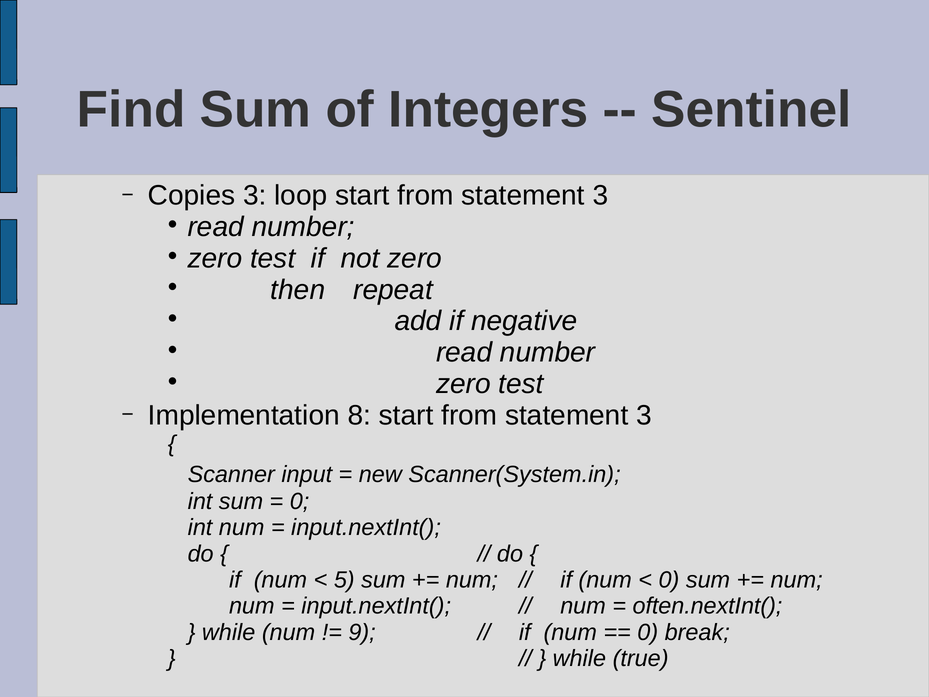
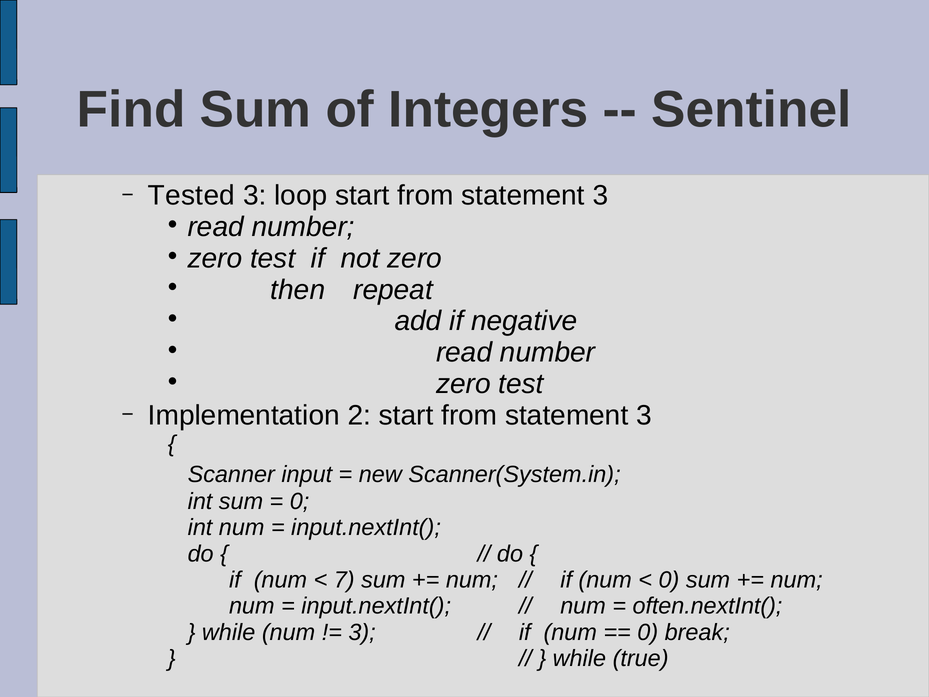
Copies: Copies -> Tested
8: 8 -> 2
5: 5 -> 7
9 at (362, 632): 9 -> 3
